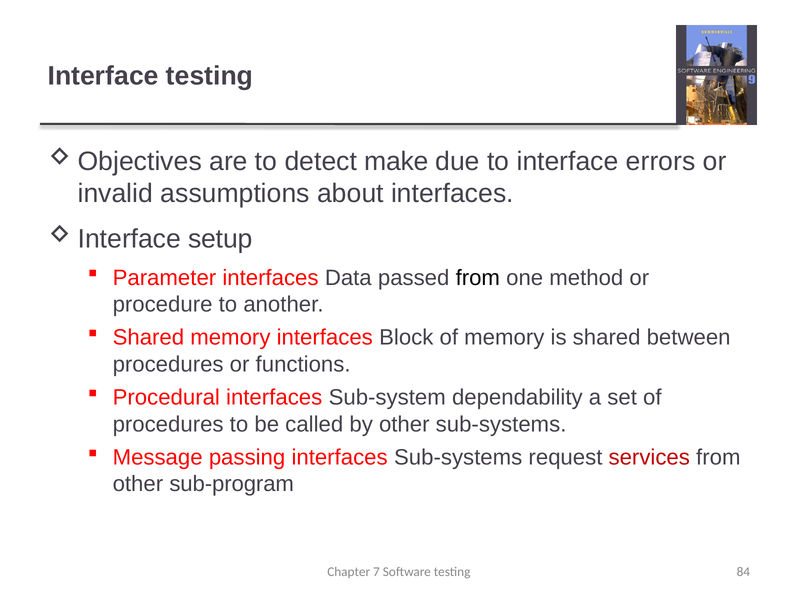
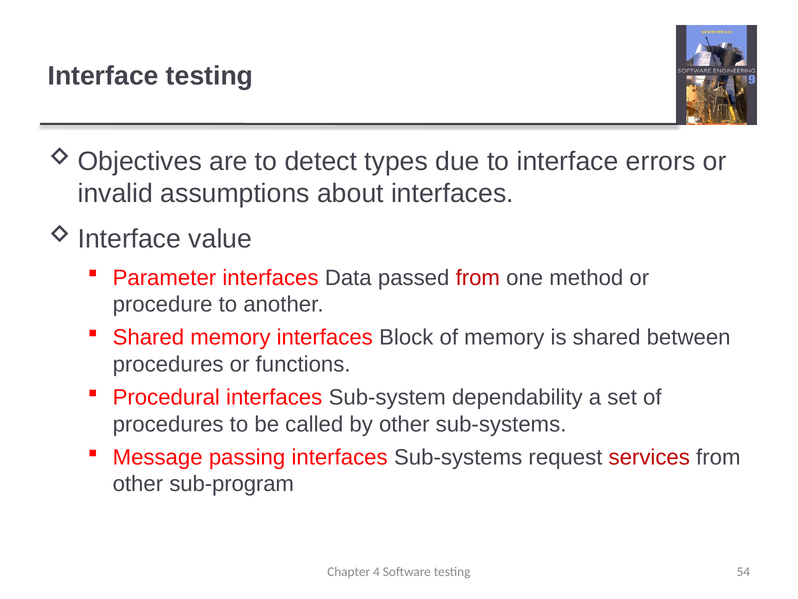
make: make -> types
setup: setup -> value
from at (478, 277) colour: black -> red
7: 7 -> 4
84: 84 -> 54
